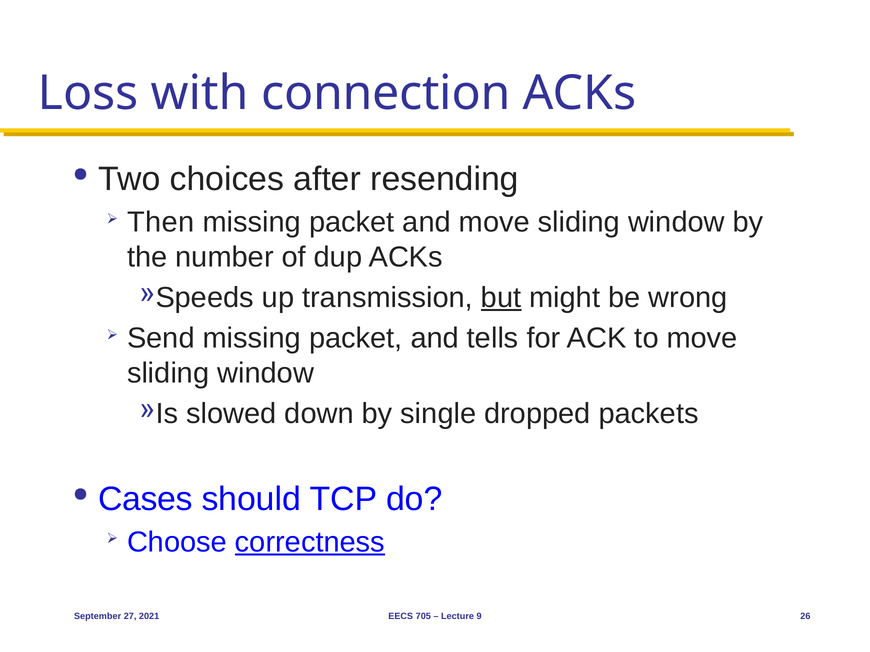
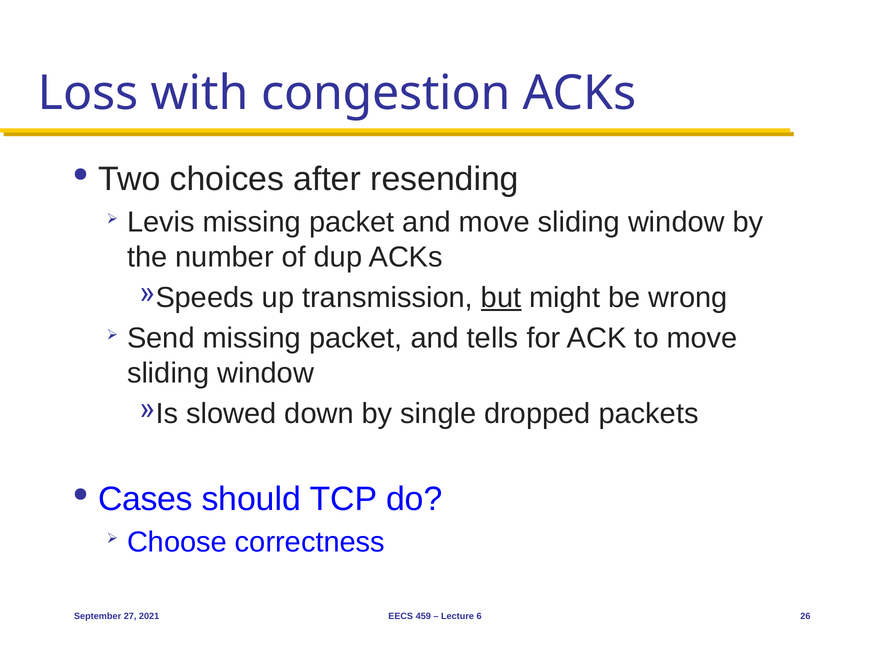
connection: connection -> congestion
Then: Then -> Levis
correctness underline: present -> none
705: 705 -> 459
9: 9 -> 6
